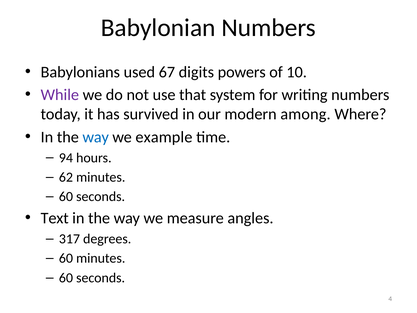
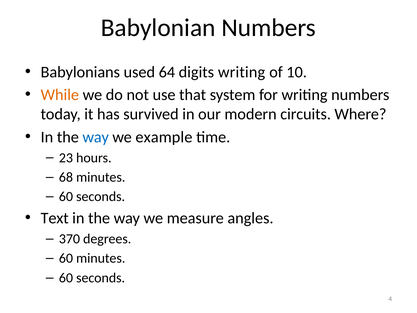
67: 67 -> 64
digits powers: powers -> writing
While colour: purple -> orange
among: among -> circuits
94: 94 -> 23
62: 62 -> 68
317: 317 -> 370
